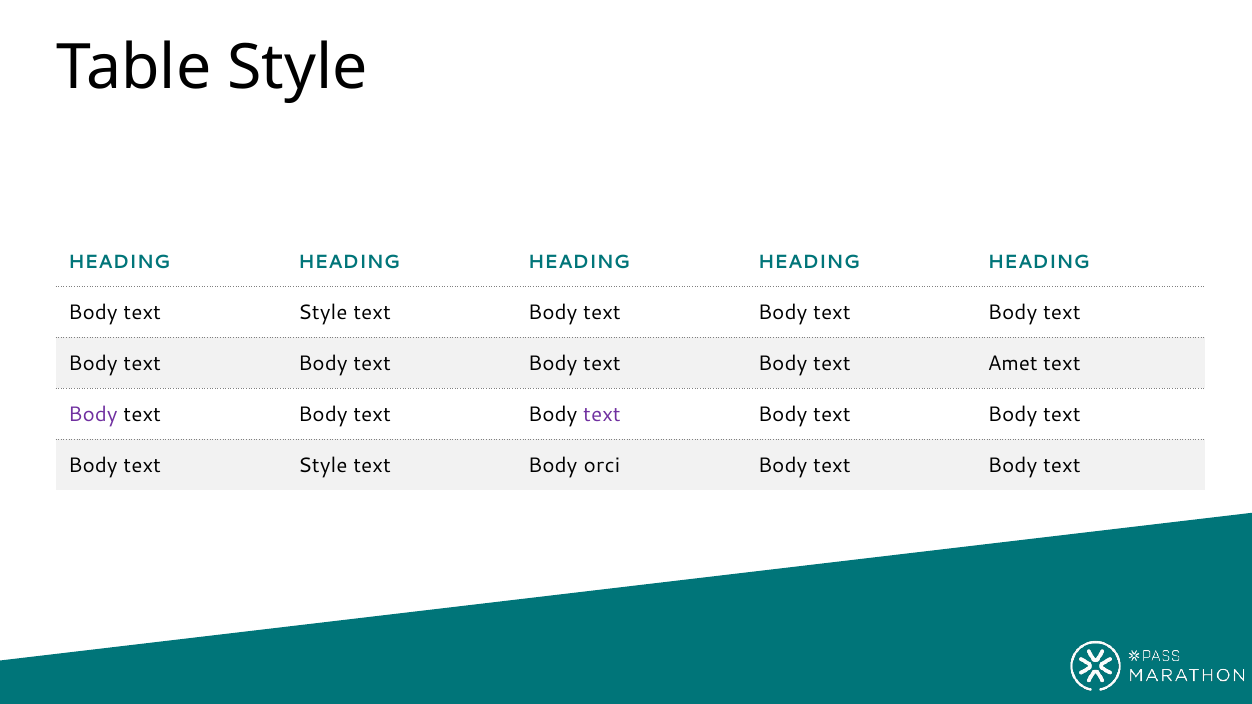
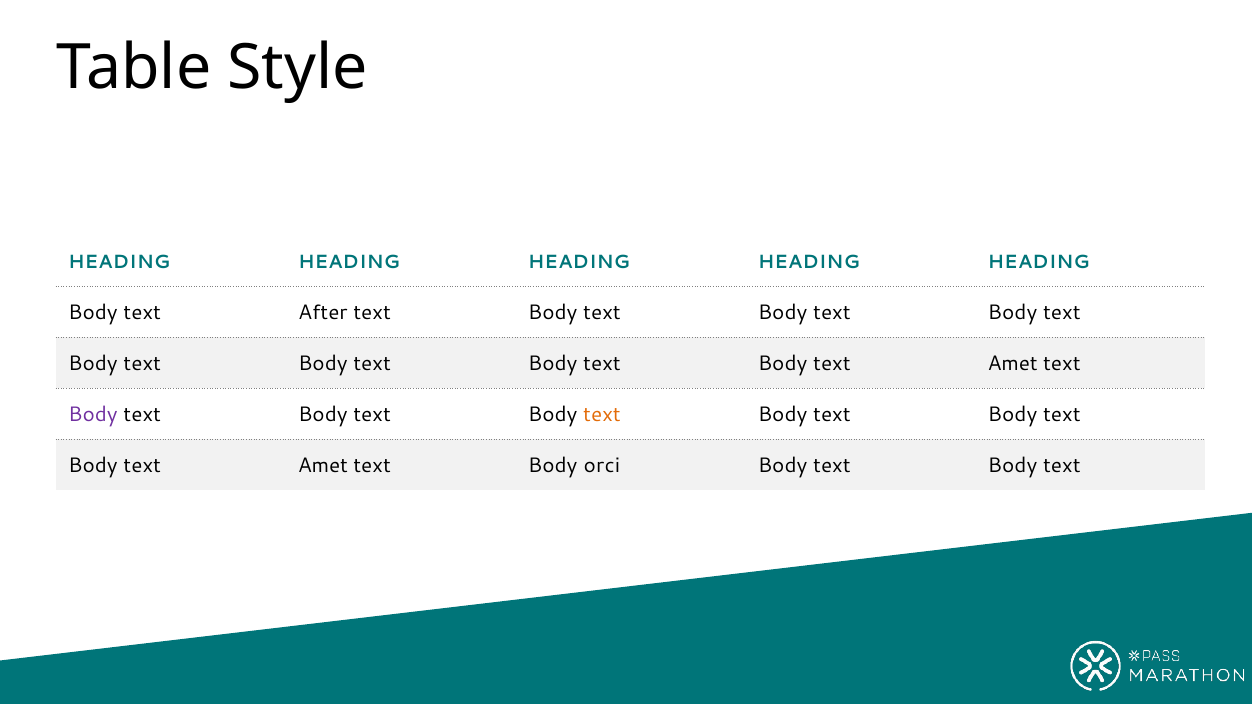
Style at (323, 313): Style -> After
text at (602, 415) colour: purple -> orange
Style at (323, 466): Style -> Amet
